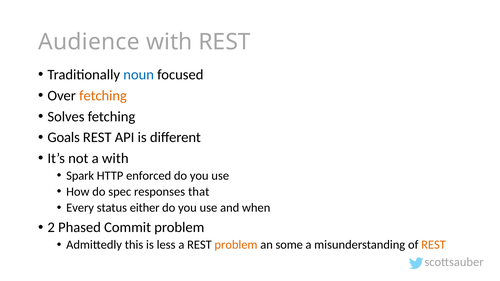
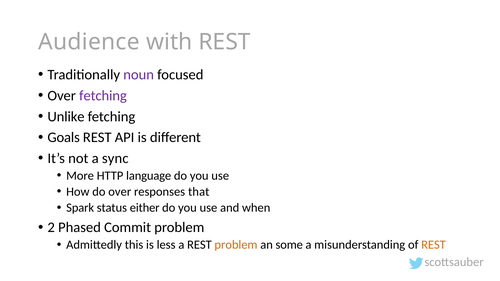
noun colour: blue -> purple
fetching at (103, 96) colour: orange -> purple
Solves: Solves -> Unlike
a with: with -> sync
Spark: Spark -> More
enforced: enforced -> language
do spec: spec -> over
Every: Every -> Spark
